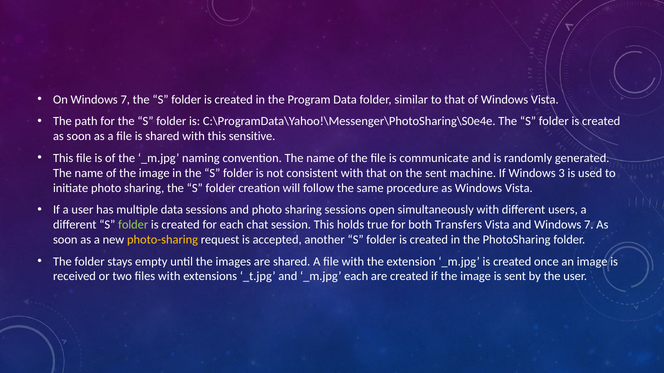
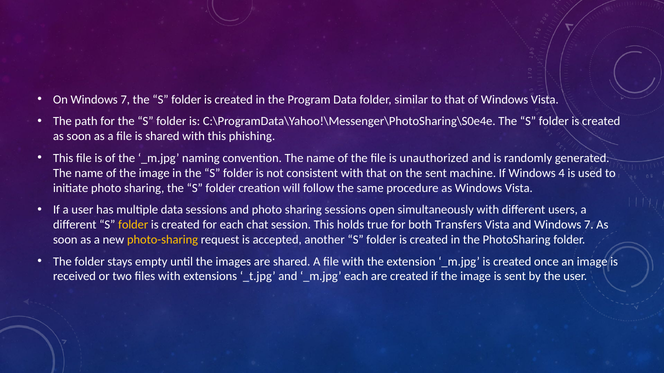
sensitive: sensitive -> phishing
communicate: communicate -> unauthorized
3: 3 -> 4
folder at (133, 225) colour: light green -> yellow
